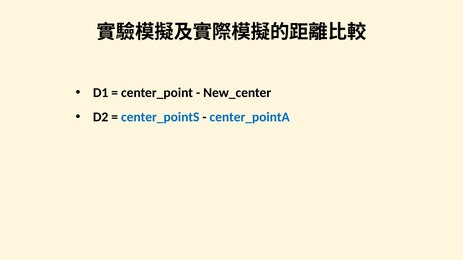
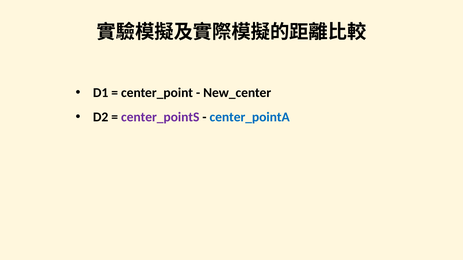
center_pointS colour: blue -> purple
